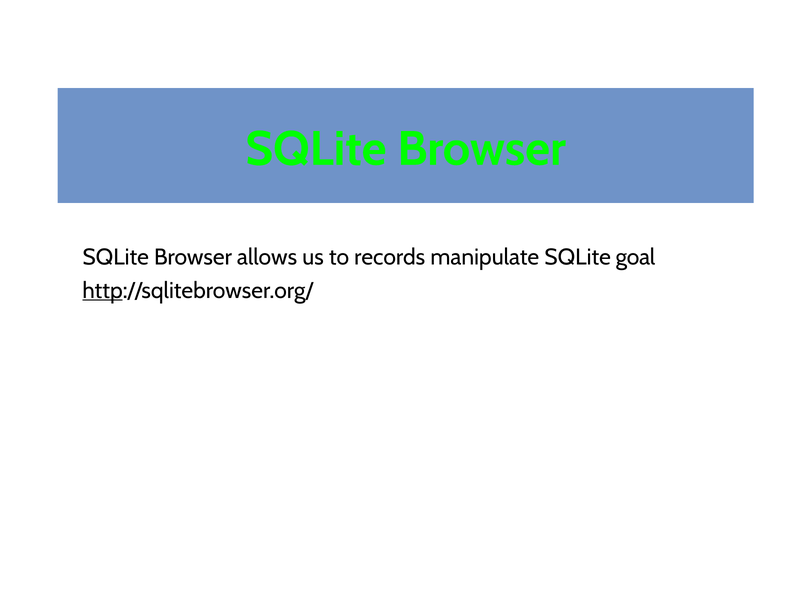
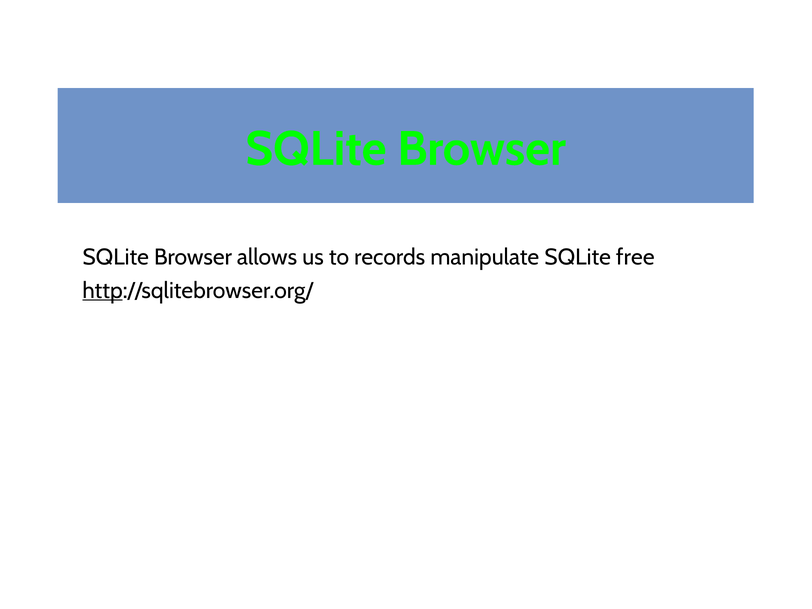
SQLite goal: goal -> free
